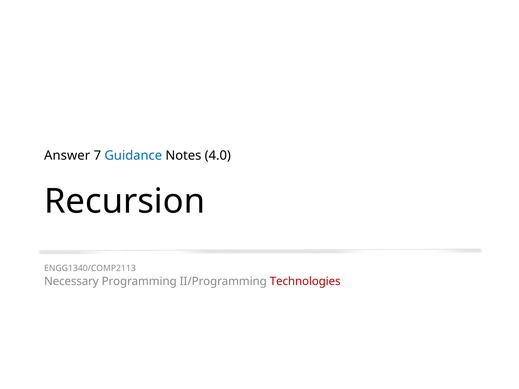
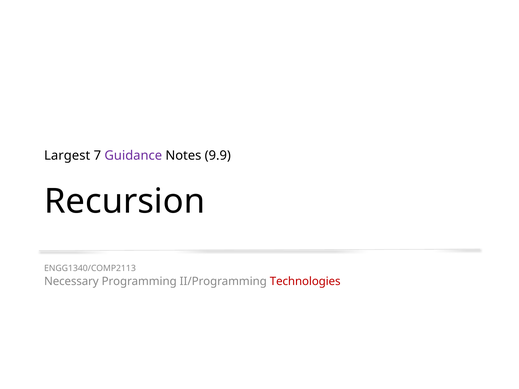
Answer: Answer -> Largest
Guidance colour: blue -> purple
4.0: 4.0 -> 9.9
